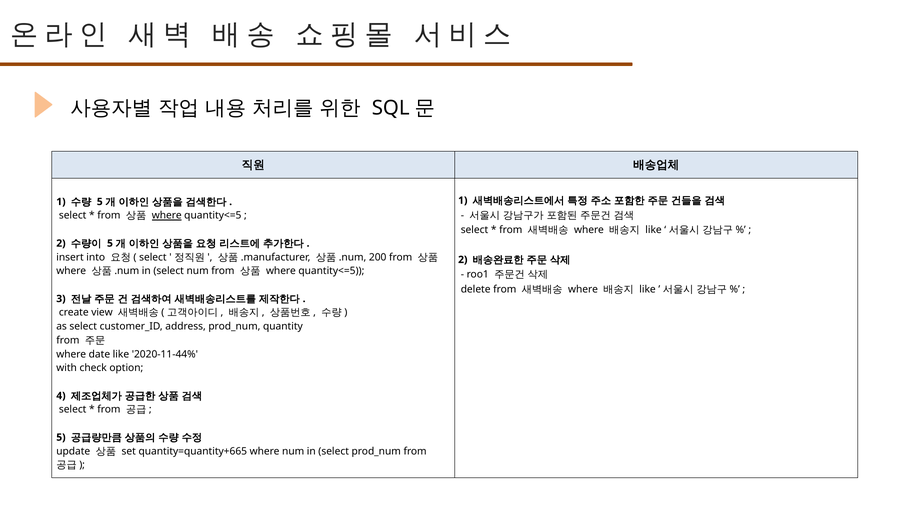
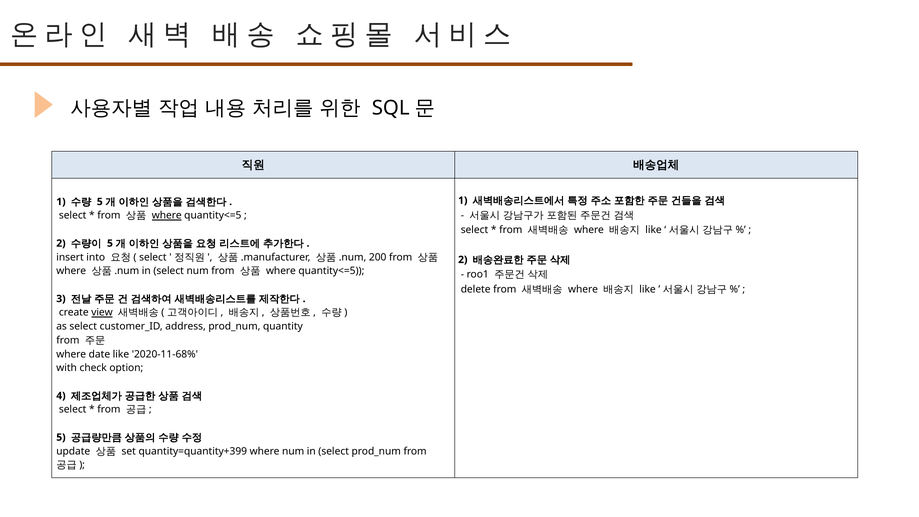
view underline: none -> present
2020-11-44%: 2020-11-44% -> 2020-11-68%
quantity=quantity+665: quantity=quantity+665 -> quantity=quantity+399
